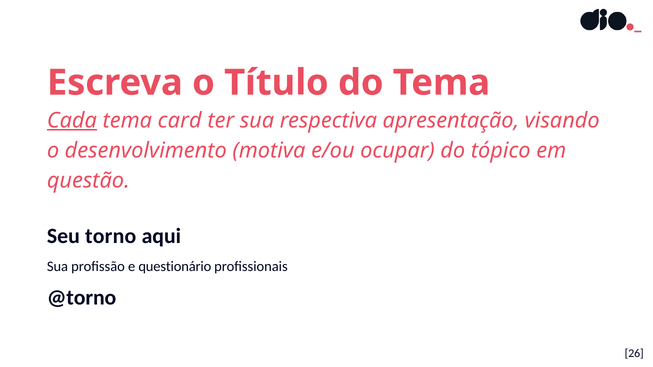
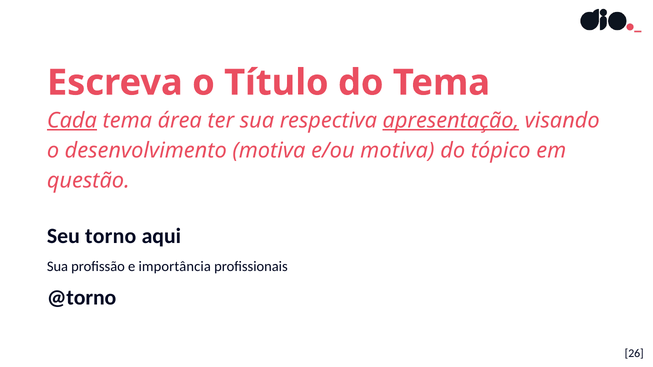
card: card -> área
apresentação underline: none -> present
e/ou ocupar: ocupar -> motiva
questionário: questionário -> importância
